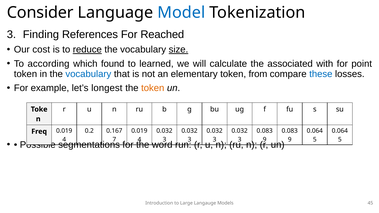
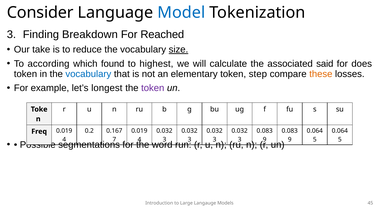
References: References -> Breakdown
cost: cost -> take
reduce underline: present -> none
learned: learned -> highest
with: with -> said
point: point -> does
from: from -> step
these colour: blue -> orange
token at (153, 88) colour: orange -> purple
